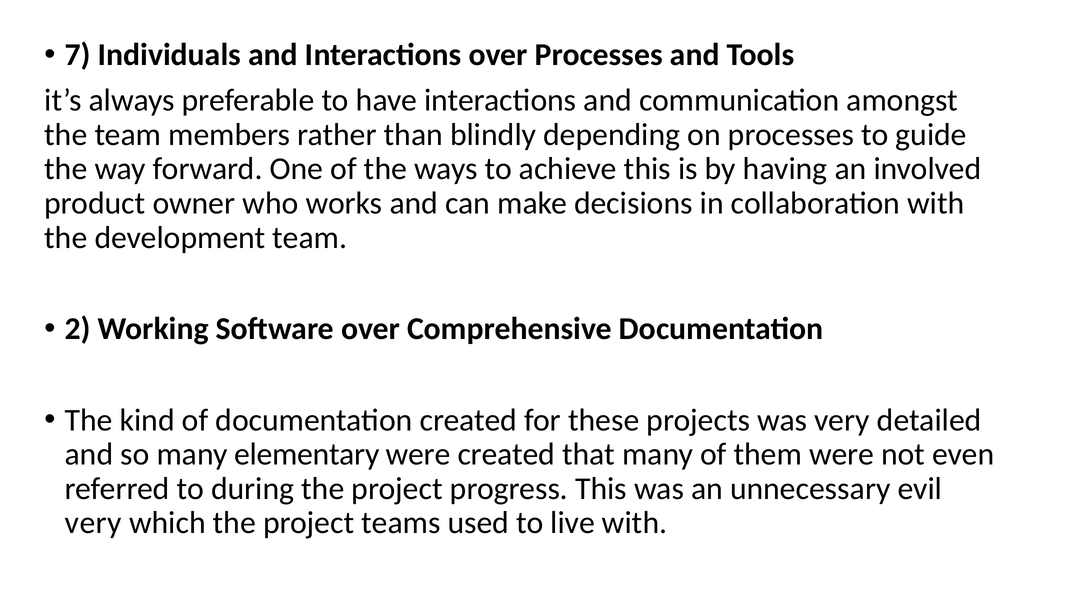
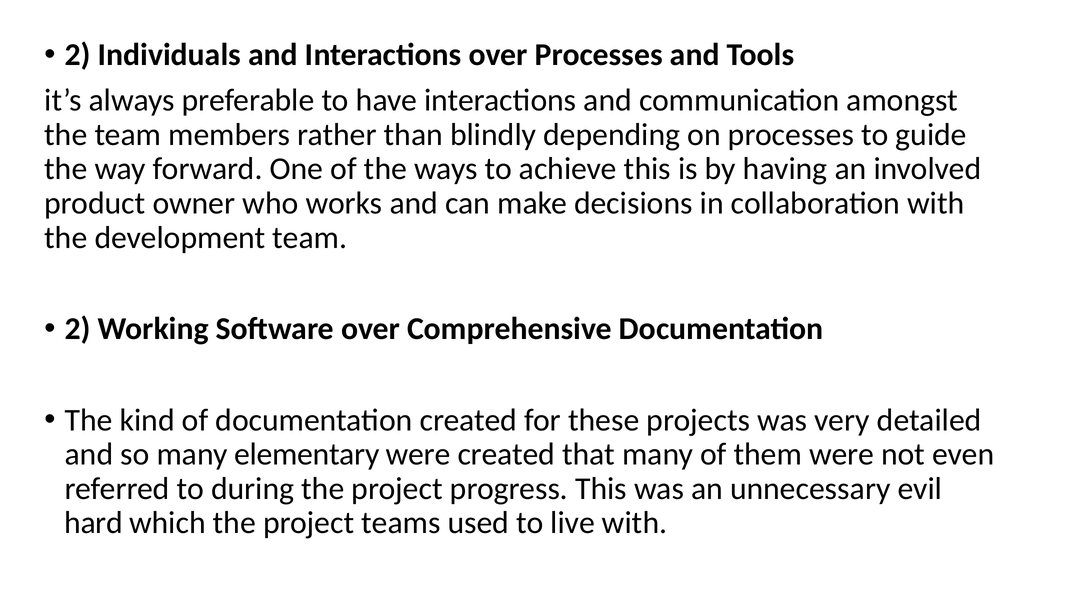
7 at (78, 55): 7 -> 2
very at (93, 523): very -> hard
